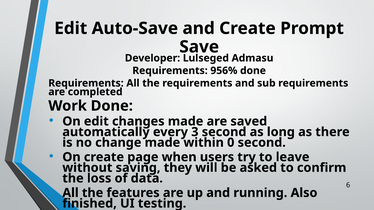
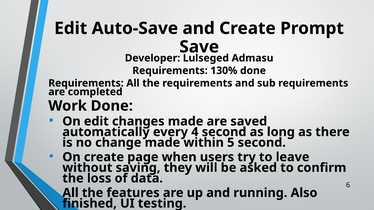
956%: 956% -> 130%
3: 3 -> 4
0: 0 -> 5
